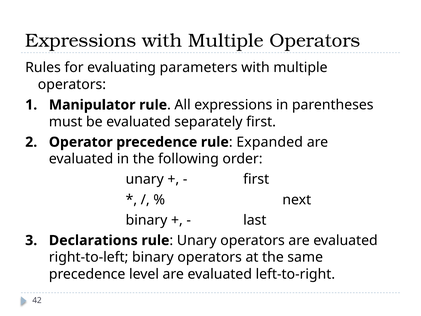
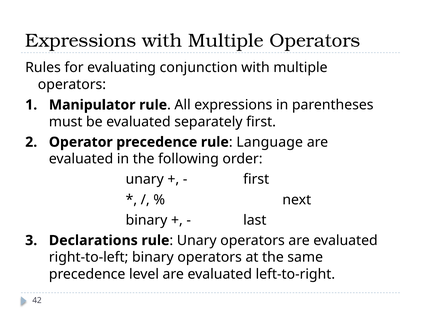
parameters: parameters -> conjunction
Expanded: Expanded -> Language
